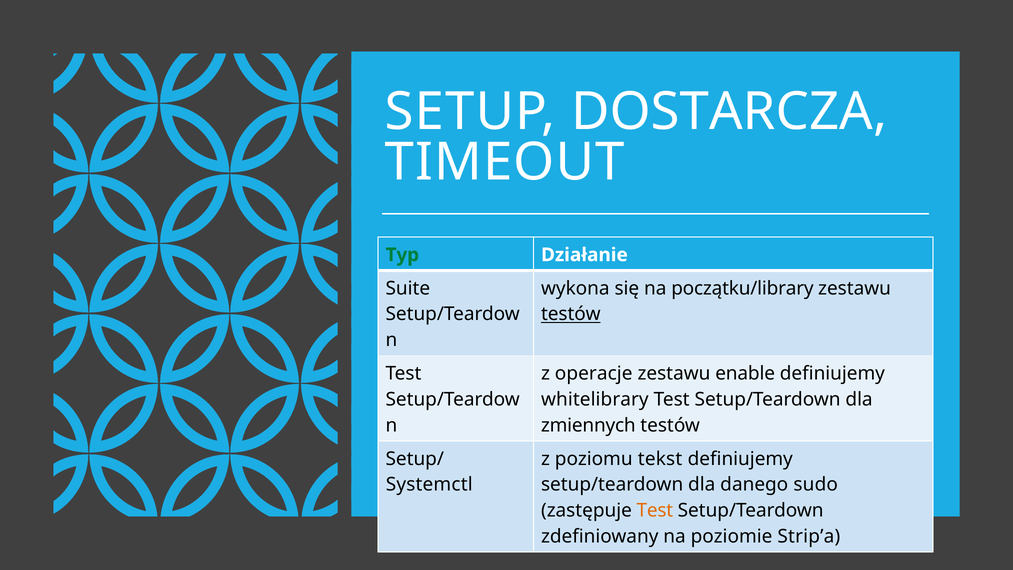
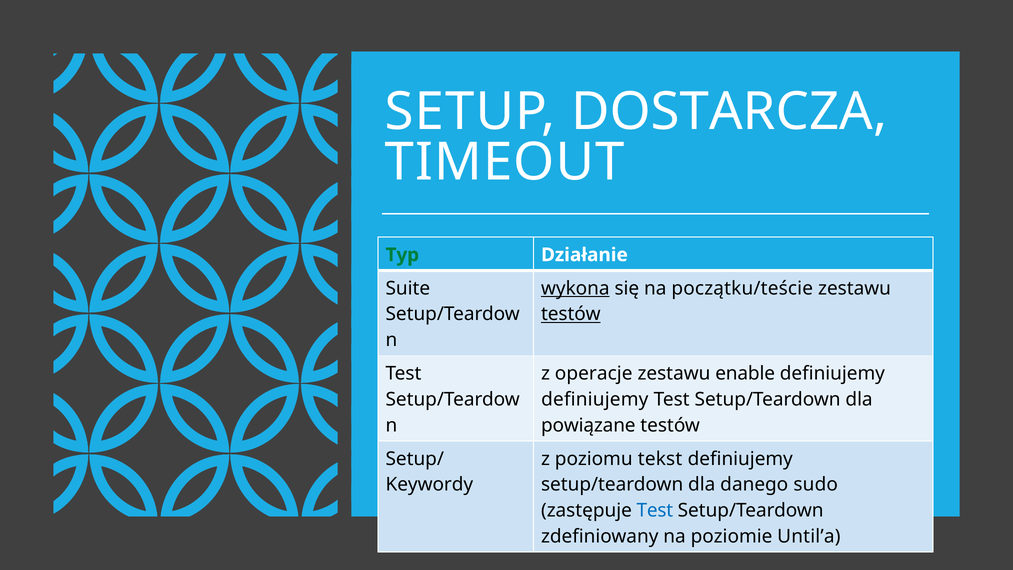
wykona underline: none -> present
początku/library: początku/library -> początku/teście
whitelibrary at (595, 399): whitelibrary -> definiujemy
zmiennych: zmiennych -> powiązane
Systemctl: Systemctl -> Keywordy
Test at (655, 510) colour: orange -> blue
Strip’a: Strip’a -> Until’a
